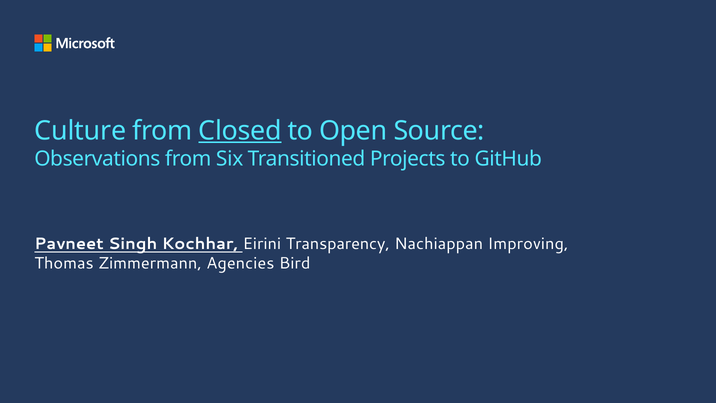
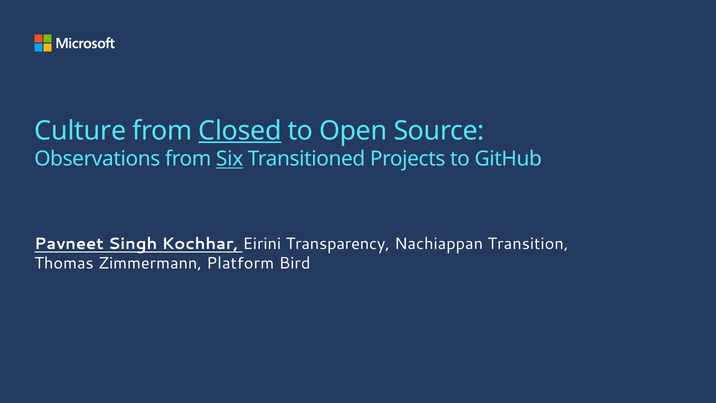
Six underline: none -> present
Improving: Improving -> Transition
Agencies: Agencies -> Platform
